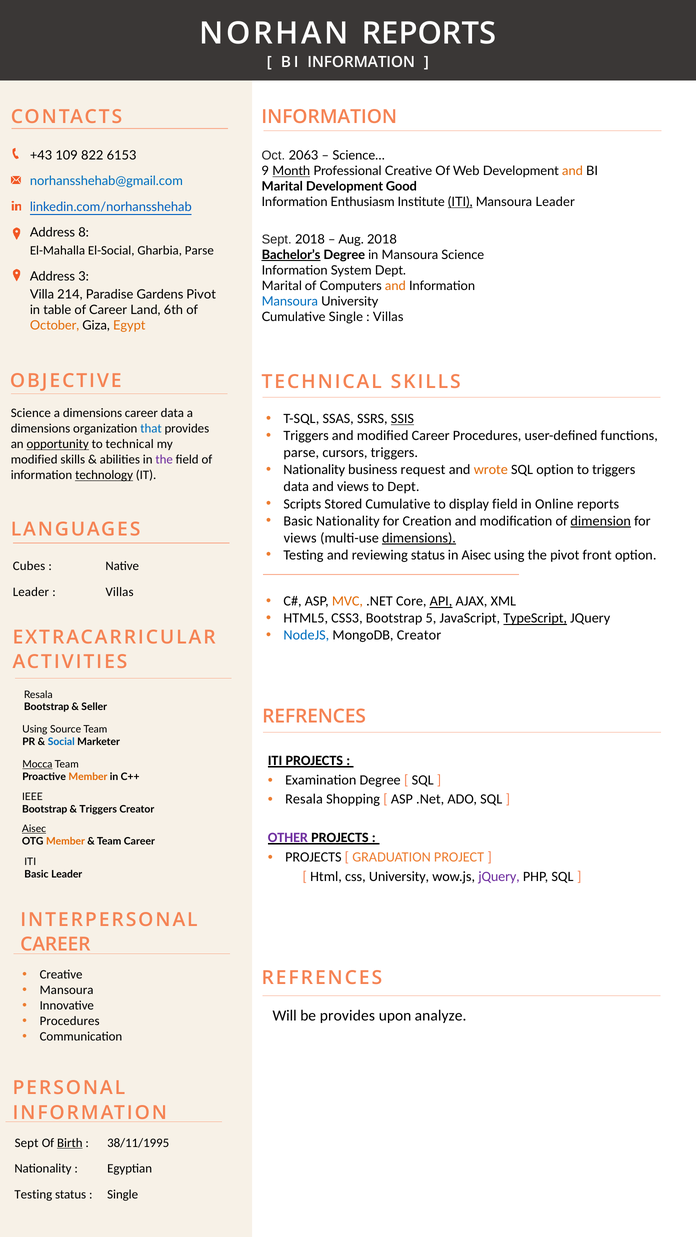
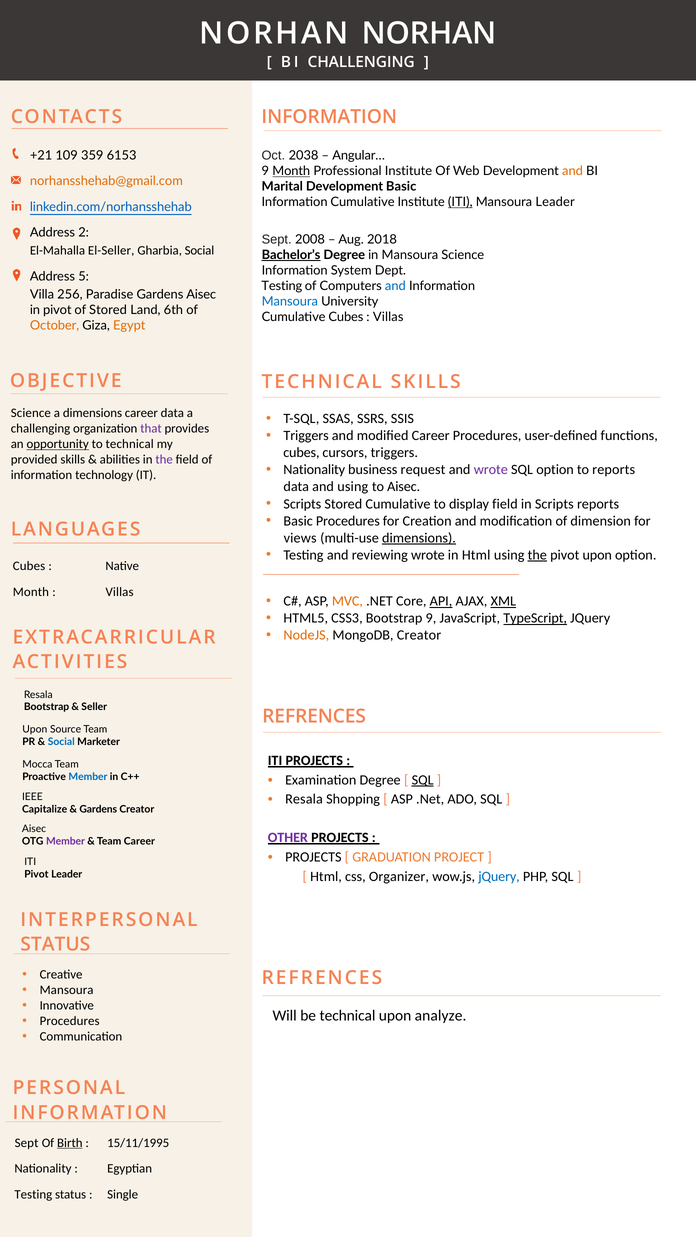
NORHAN REPORTS: REPORTS -> NORHAN
BI INFORMATION: INFORMATION -> CHALLENGING
2063: 2063 -> 2038
Science…: Science… -> Angular…
+43: +43 -> +21
822: 822 -> 359
Professional Creative: Creative -> Institute
norhansshehab@gmail.com colour: blue -> orange
Development Good: Good -> Basic
Information Enthusiasm: Enthusiasm -> Cumulative
8: 8 -> 2
Sept 2018: 2018 -> 2008
El-Social: El-Social -> El-Seller
Gharbia Parse: Parse -> Social
3: 3 -> 5
Marital at (282, 286): Marital -> Testing
and at (395, 286) colour: orange -> blue
214: 214 -> 256
Gardens Pivot: Pivot -> Aisec
in table: table -> pivot
of Career: Career -> Stored
Cumulative Single: Single -> Cubes
SSIS underline: present -> none
dimensions at (41, 429): dimensions -> challenging
that colour: blue -> purple
parse at (301, 453): parse -> cubes
modified at (34, 460): modified -> provided
wrote at (491, 470) colour: orange -> purple
to triggers: triggers -> reports
technology underline: present -> none
and views: views -> using
to Dept: Dept -> Aisec
in Online: Online -> Scripts
Basic Nationality: Nationality -> Procedures
dimension underline: present -> none
reviewing status: status -> wrote
in Aisec: Aisec -> Html
the at (537, 555) underline: none -> present
pivot front: front -> upon
Leader at (31, 592): Leader -> Month
XML underline: none -> present
Bootstrap 5: 5 -> 9
NodeJS colour: blue -> orange
Using at (35, 730): Using -> Upon
Mocca underline: present -> none
Member at (88, 777) colour: orange -> blue
SQL at (423, 780) underline: none -> present
Bootstrap at (45, 809): Bootstrap -> Capitalize
Triggers at (98, 809): Triggers -> Gardens
Aisec at (34, 829) underline: present -> none
Member at (65, 841) colour: orange -> purple
Basic at (36, 875): Basic -> Pivot
css University: University -> Organizer
jQuery at (499, 877) colour: purple -> blue
CAREER at (55, 945): CAREER -> STATUS
be provides: provides -> technical
38/11/1995: 38/11/1995 -> 15/11/1995
